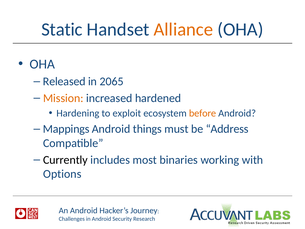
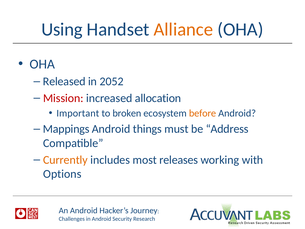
Static: Static -> Using
2065: 2065 -> 2052
Mission colour: orange -> red
hardened: hardened -> allocation
Hardening: Hardening -> Important
exploit: exploit -> broken
Currently colour: black -> orange
binaries: binaries -> releases
